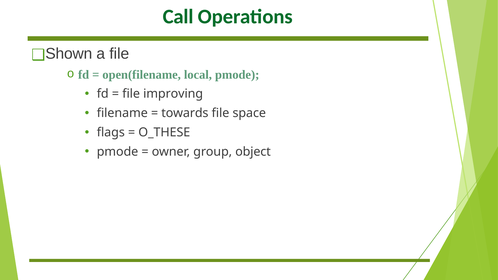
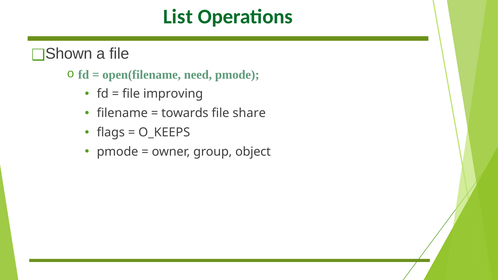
Call: Call -> List
local: local -> need
space: space -> share
O_THESE: O_THESE -> O_KEEPS
